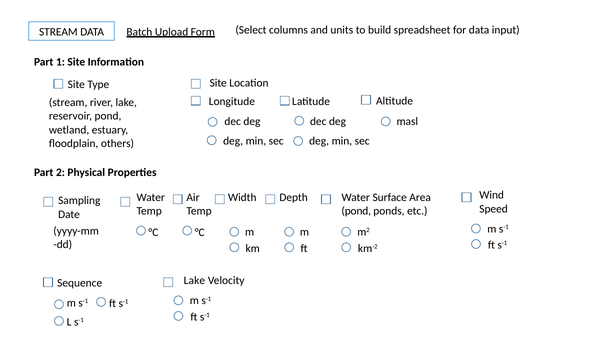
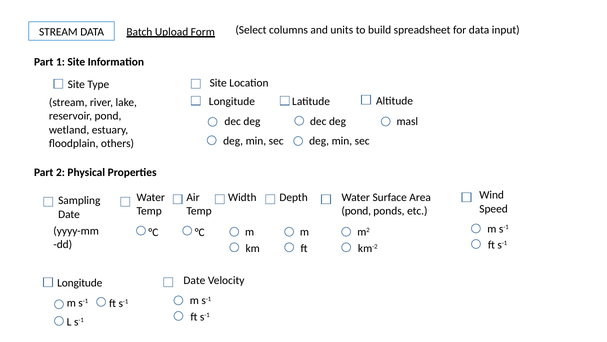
Lake at (194, 280): Lake -> Date
Sequence at (80, 282): Sequence -> Longitude
